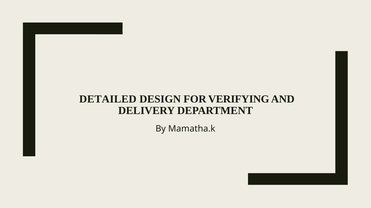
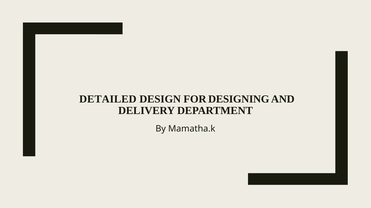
VERIFYING: VERIFYING -> DESIGNING
